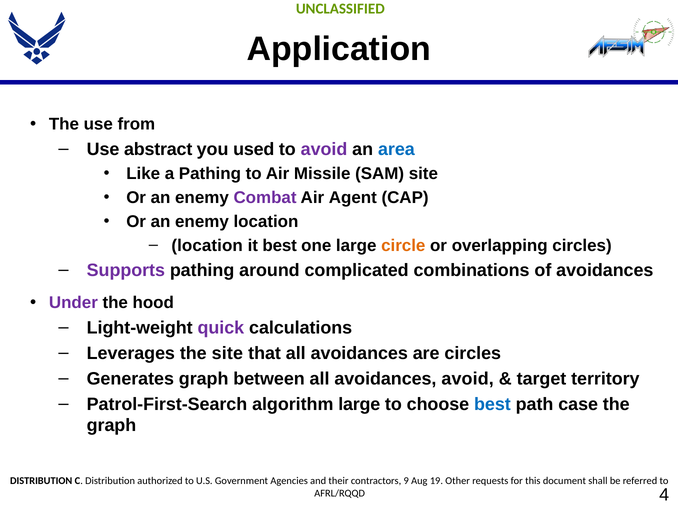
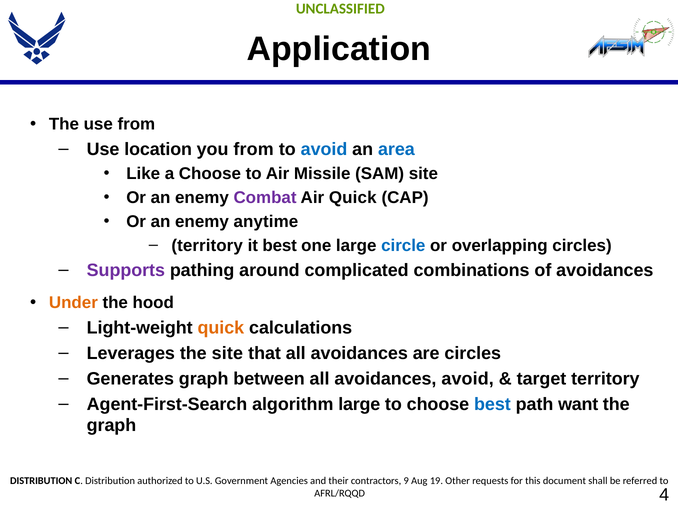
abstract: abstract -> location
you used: used -> from
avoid at (324, 149) colour: purple -> blue
a Pathing: Pathing -> Choose
Air Agent: Agent -> Quick
enemy location: location -> anytime
location at (207, 245): location -> territory
circle colour: orange -> blue
Under colour: purple -> orange
quick at (221, 327) colour: purple -> orange
Patrol-First-Search: Patrol-First-Search -> Agent-First-Search
case: case -> want
